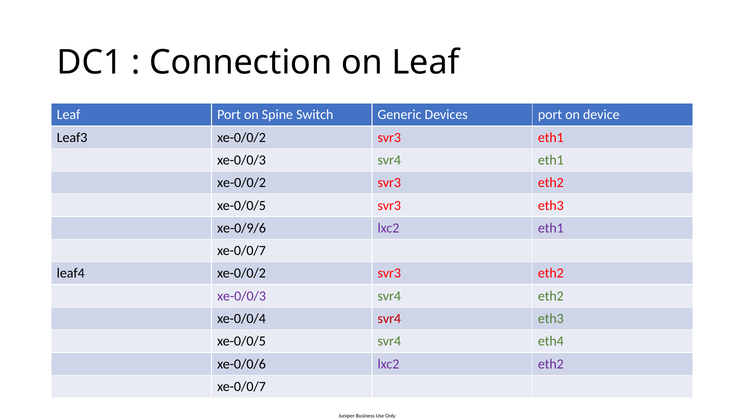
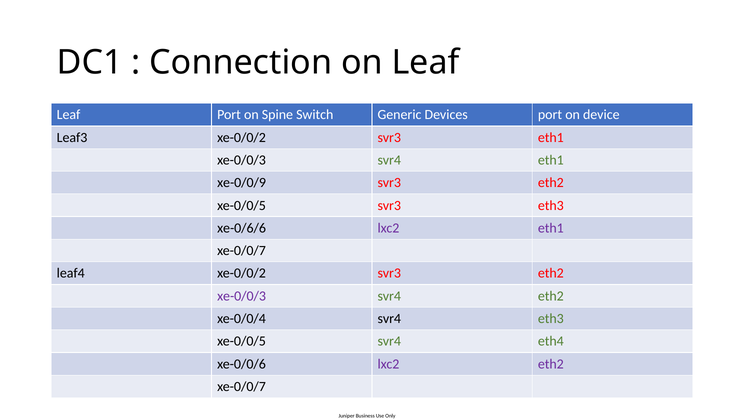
xe-0/0/2 at (242, 183): xe-0/0/2 -> xe-0/0/9
xe-0/9/6: xe-0/9/6 -> xe-0/6/6
svr4 at (389, 318) colour: red -> black
